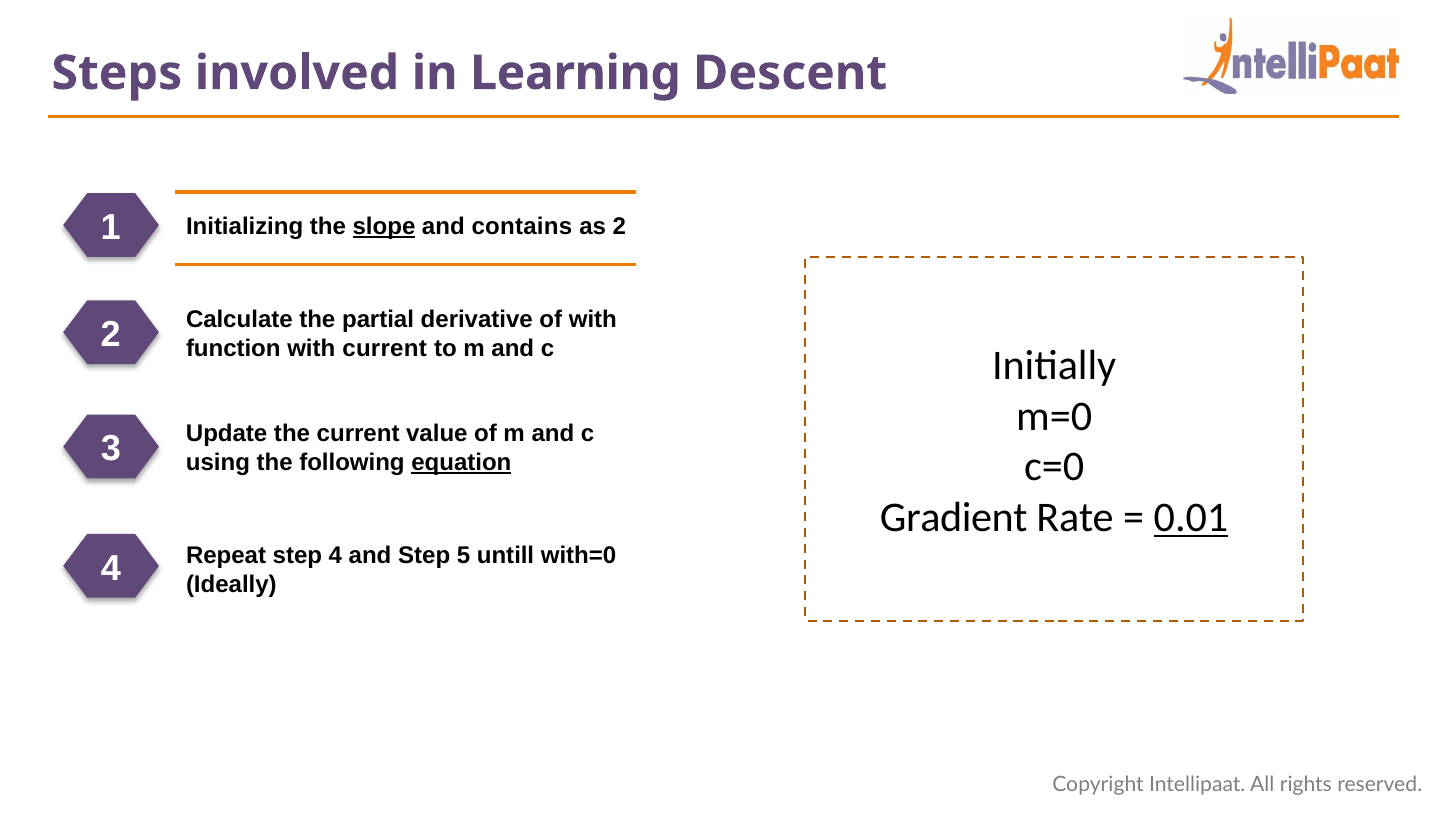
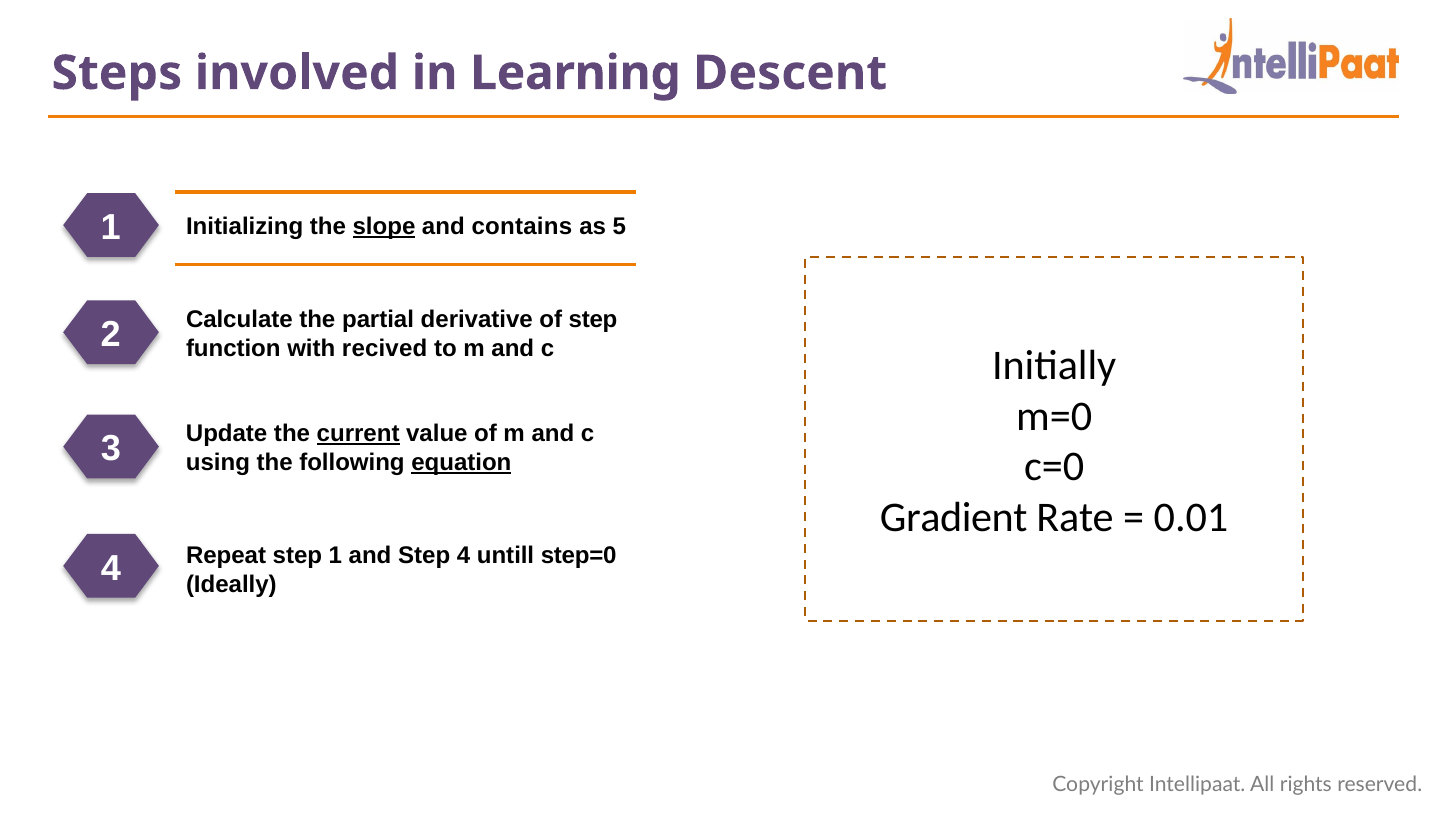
as 2: 2 -> 5
of with: with -> step
with current: current -> recived
current at (358, 434) underline: none -> present
0.01 underline: present -> none
step 4: 4 -> 1
Step 5: 5 -> 4
with=0: with=0 -> step=0
